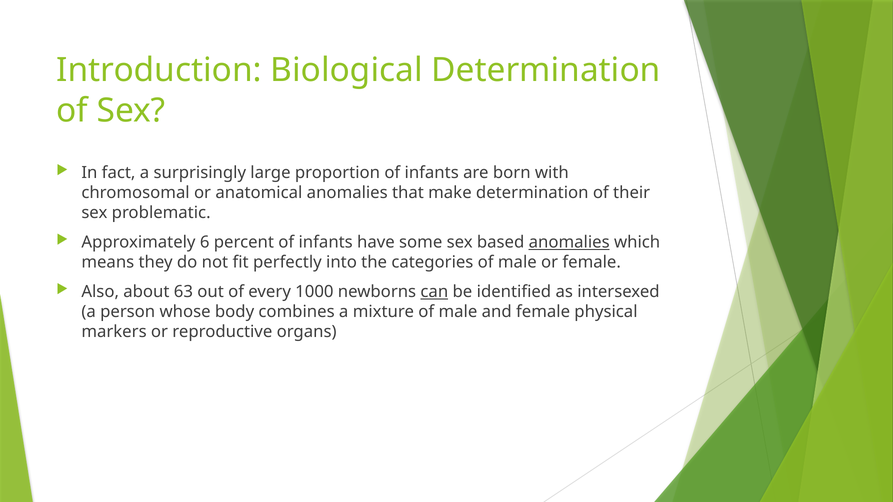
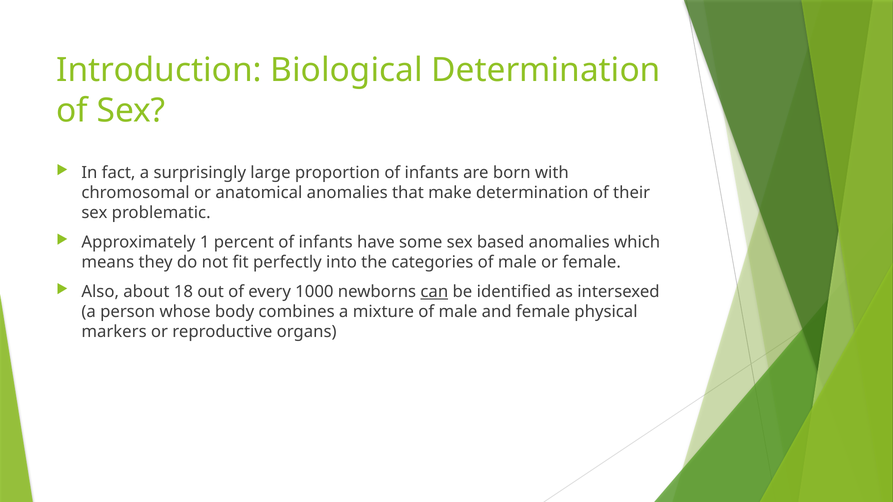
6: 6 -> 1
anomalies at (569, 242) underline: present -> none
63: 63 -> 18
